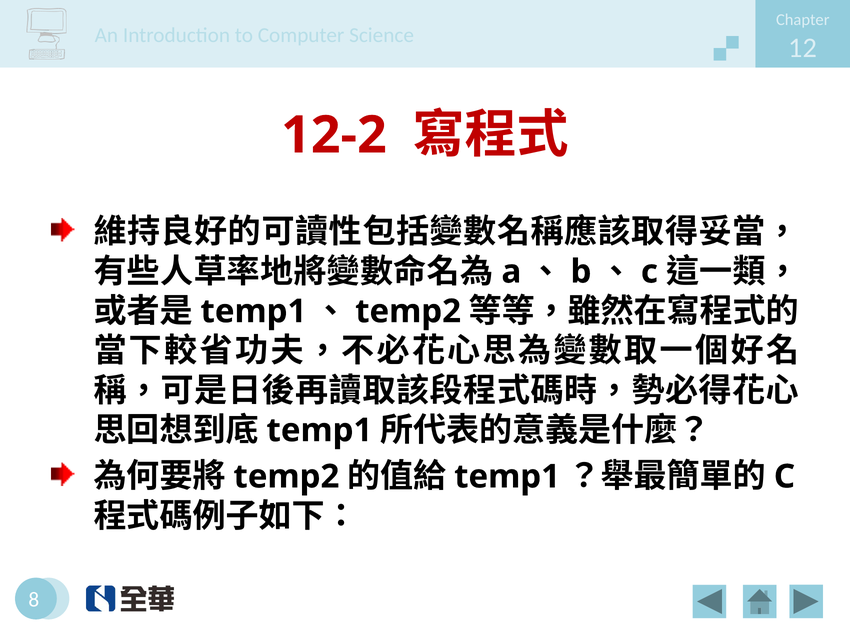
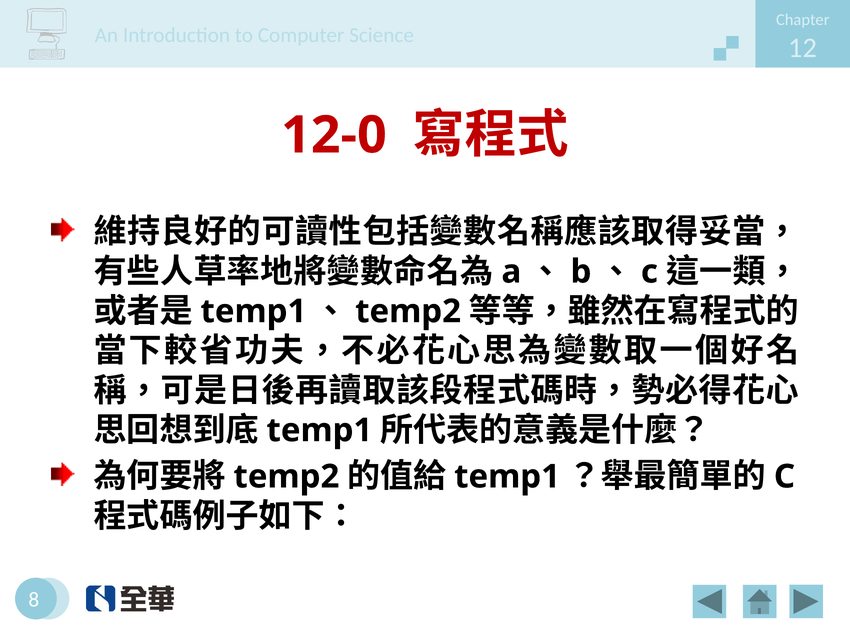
12-2: 12-2 -> 12-0
